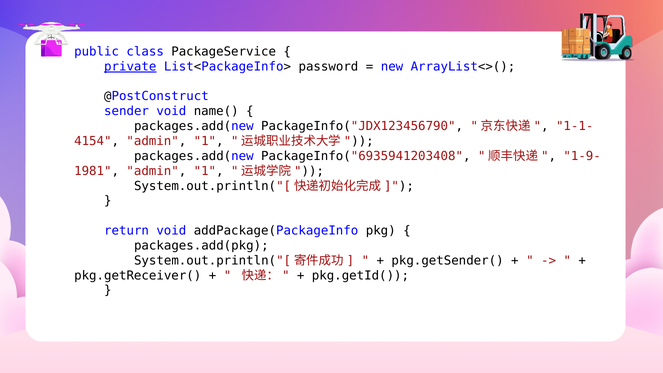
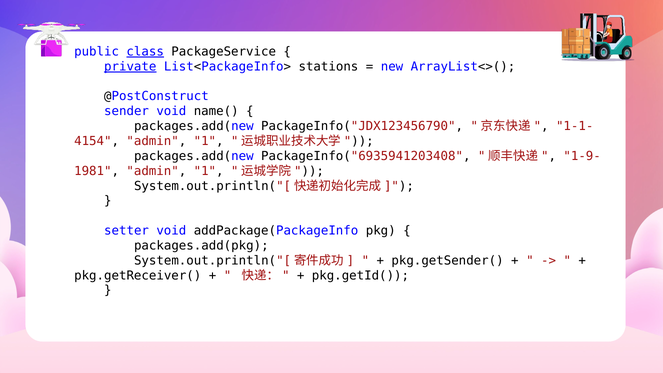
class underline: none -> present
password: password -> stations
return: return -> setter
